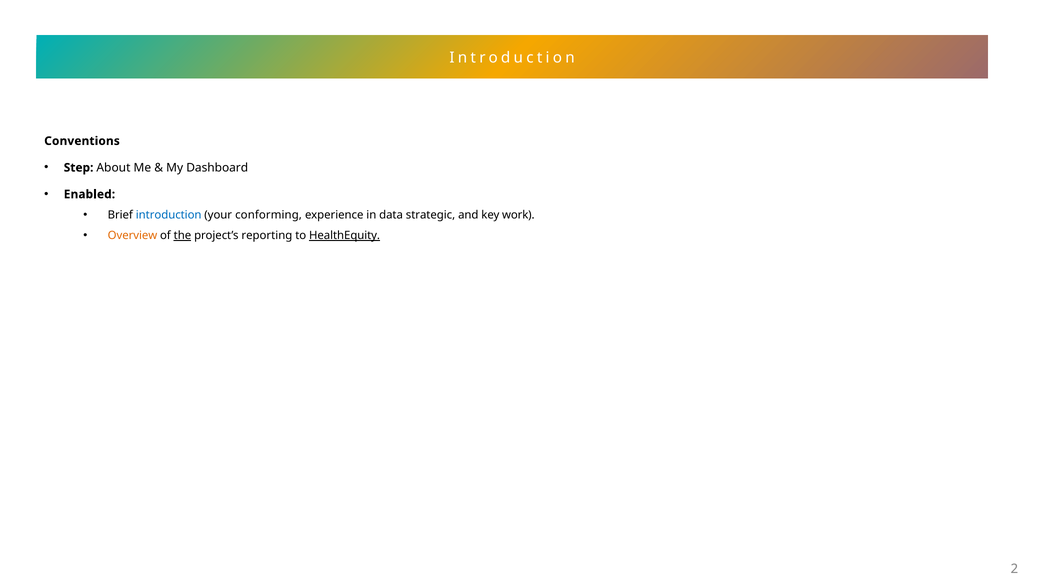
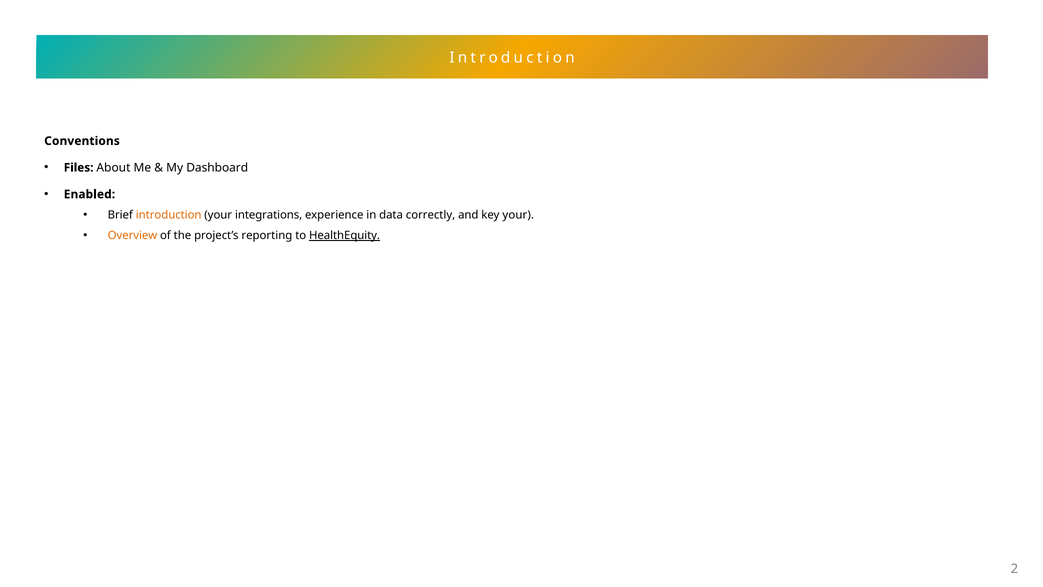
Step: Step -> Files
introduction at (169, 215) colour: blue -> orange
conforming: conforming -> integrations
strategic: strategic -> correctly
key work: work -> your
the underline: present -> none
